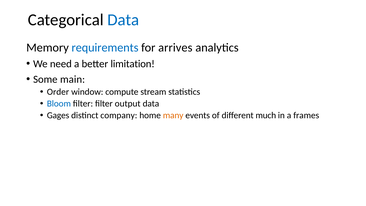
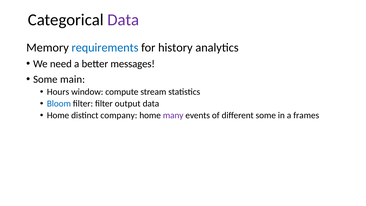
Data at (123, 20) colour: blue -> purple
arrives: arrives -> history
limitation: limitation -> messages
Order: Order -> Hours
Gages at (58, 115): Gages -> Home
many colour: orange -> purple
different much: much -> some
